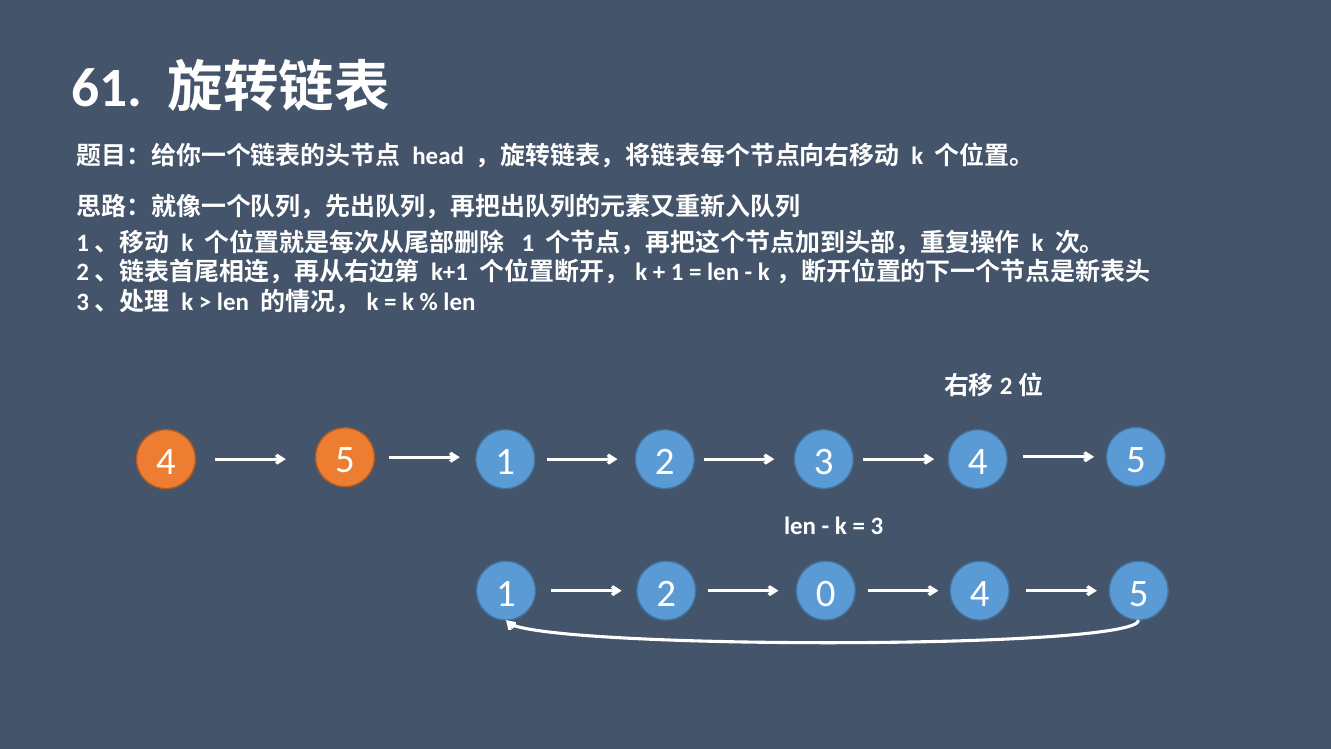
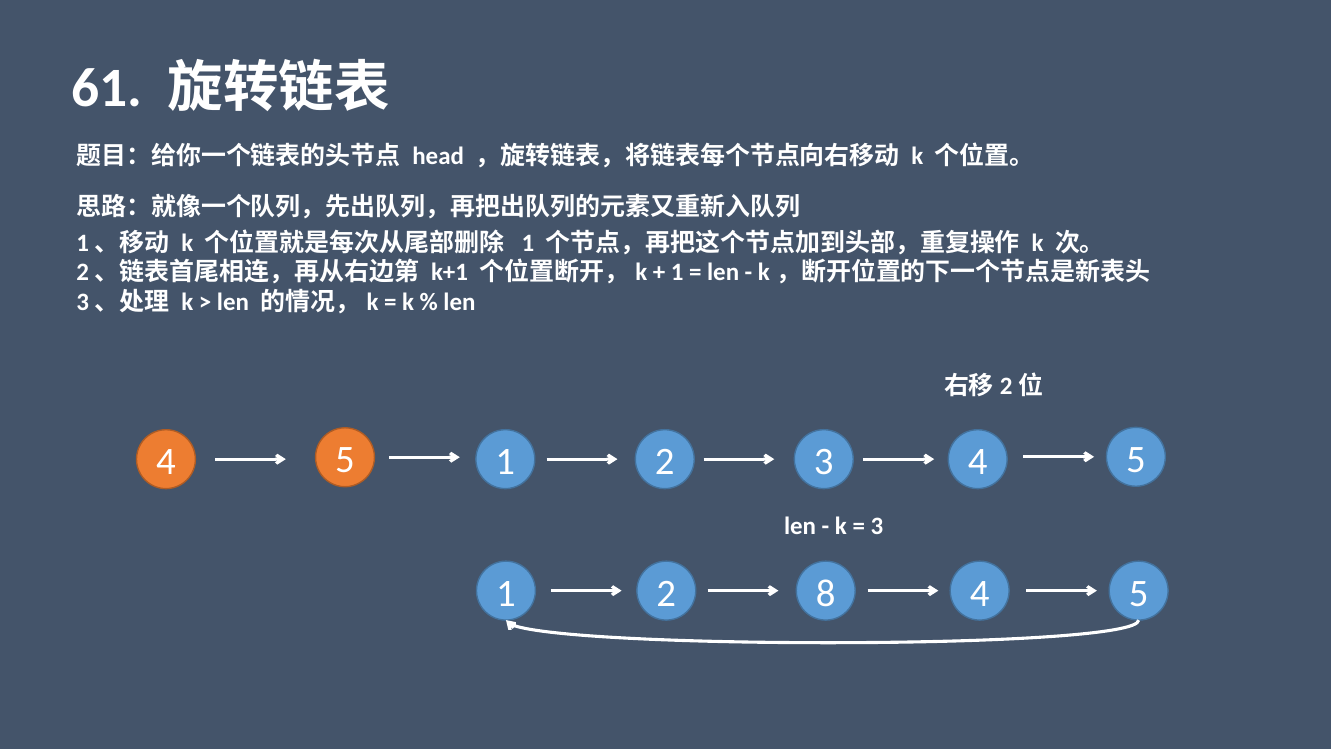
0: 0 -> 8
